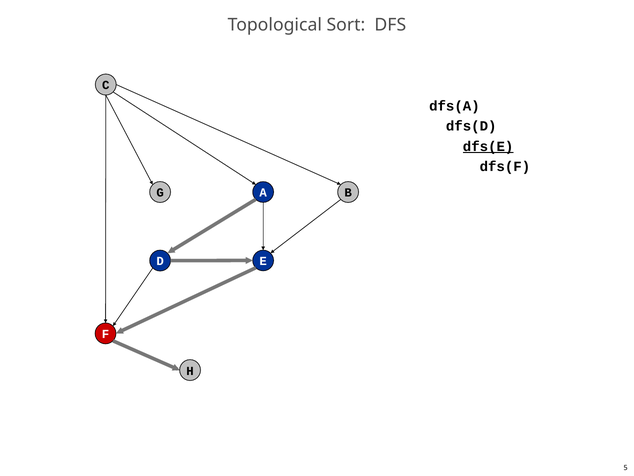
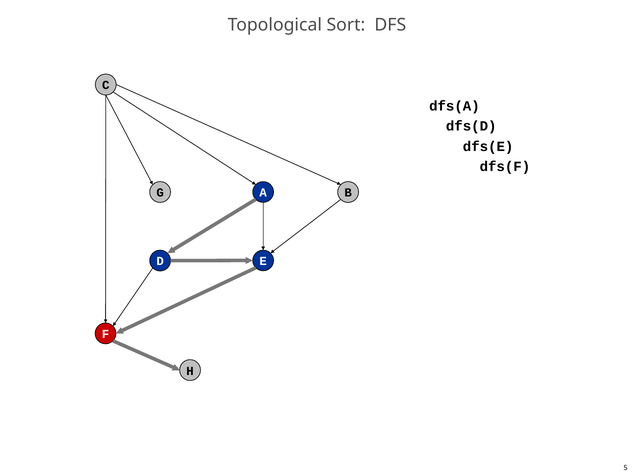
dfs(E underline: present -> none
